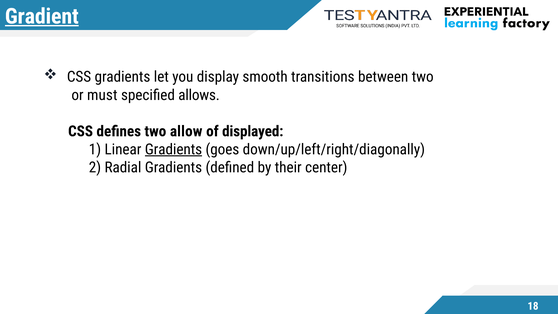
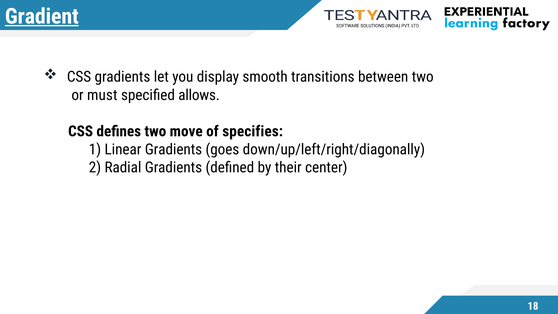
allow: allow -> move
displayed: displayed -> specifies
Gradients at (173, 149) underline: present -> none
